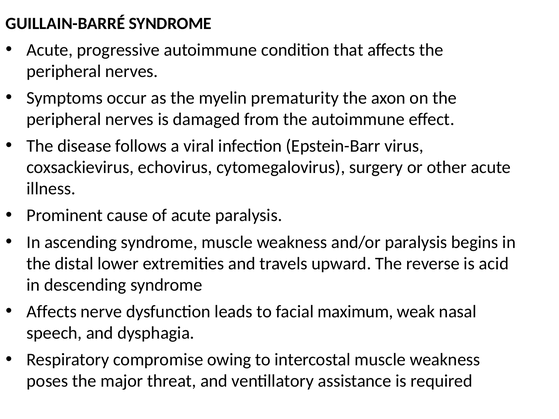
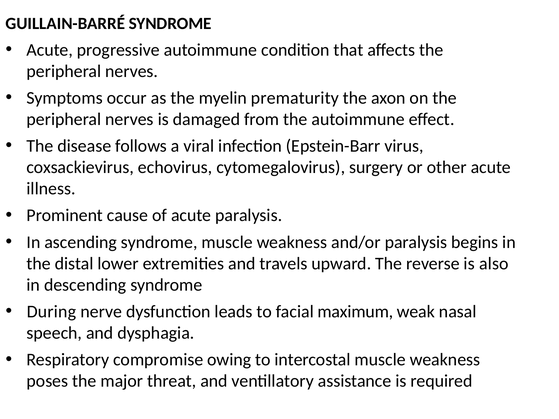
acid: acid -> also
Affects at (52, 312): Affects -> During
